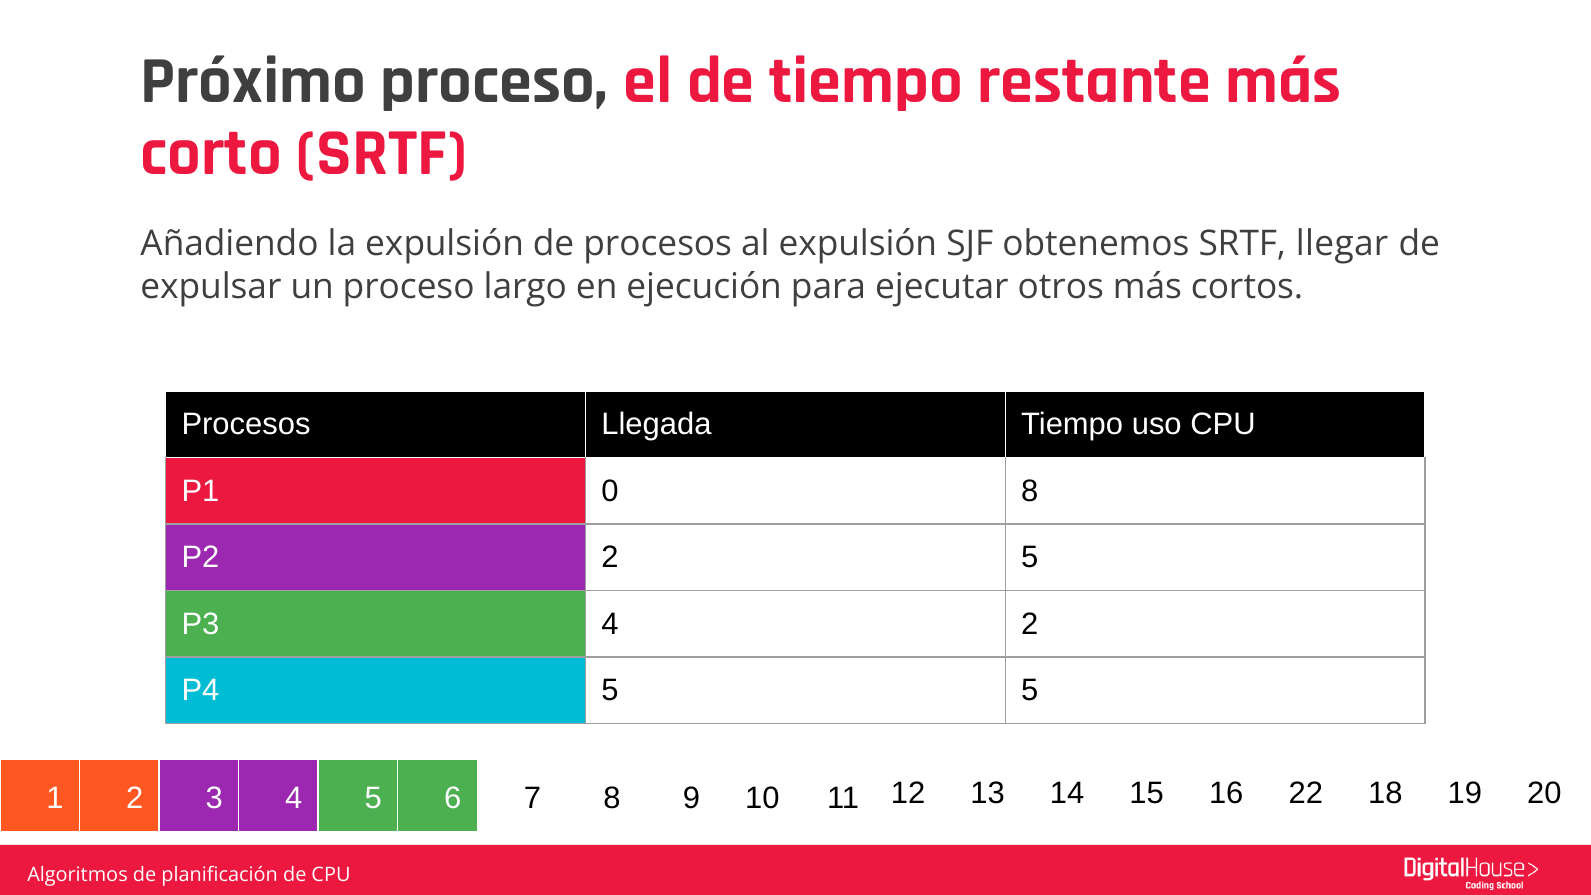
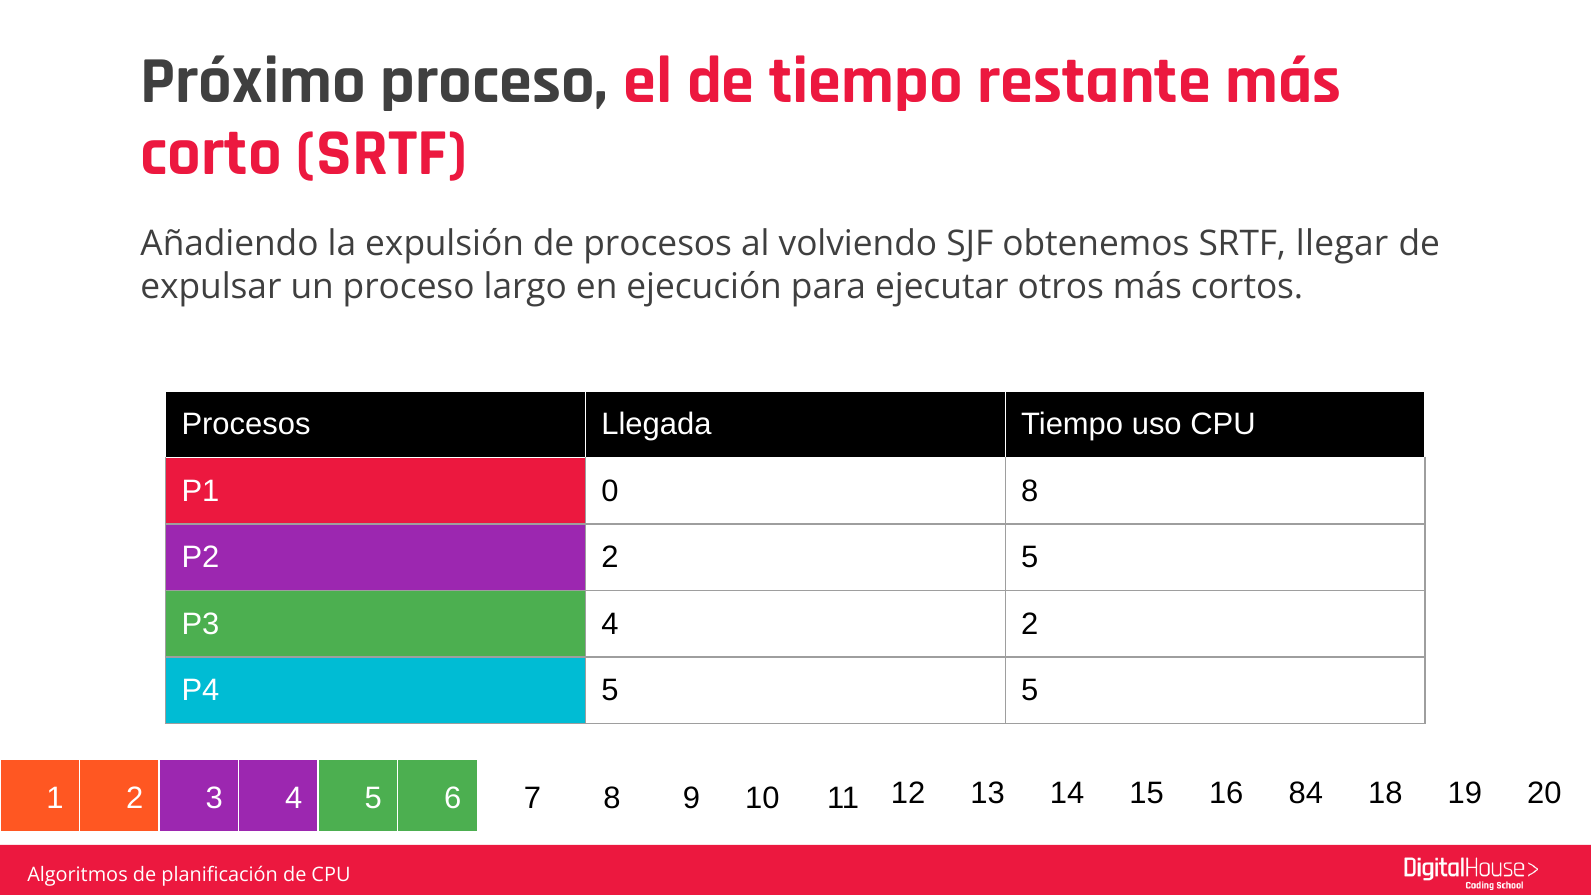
al expulsión: expulsión -> volviendo
22: 22 -> 84
